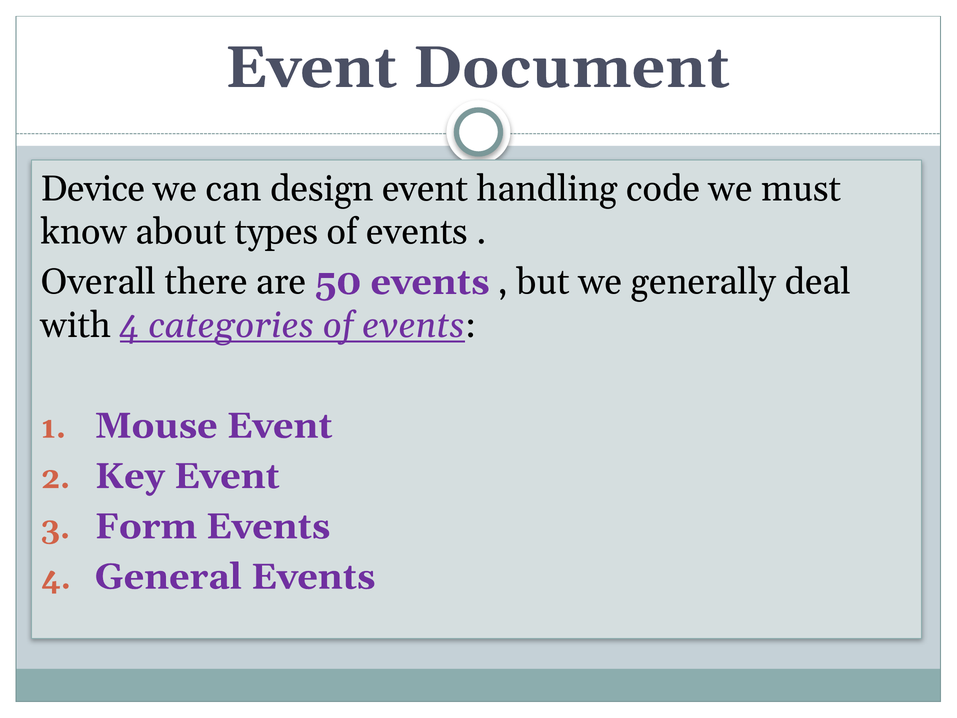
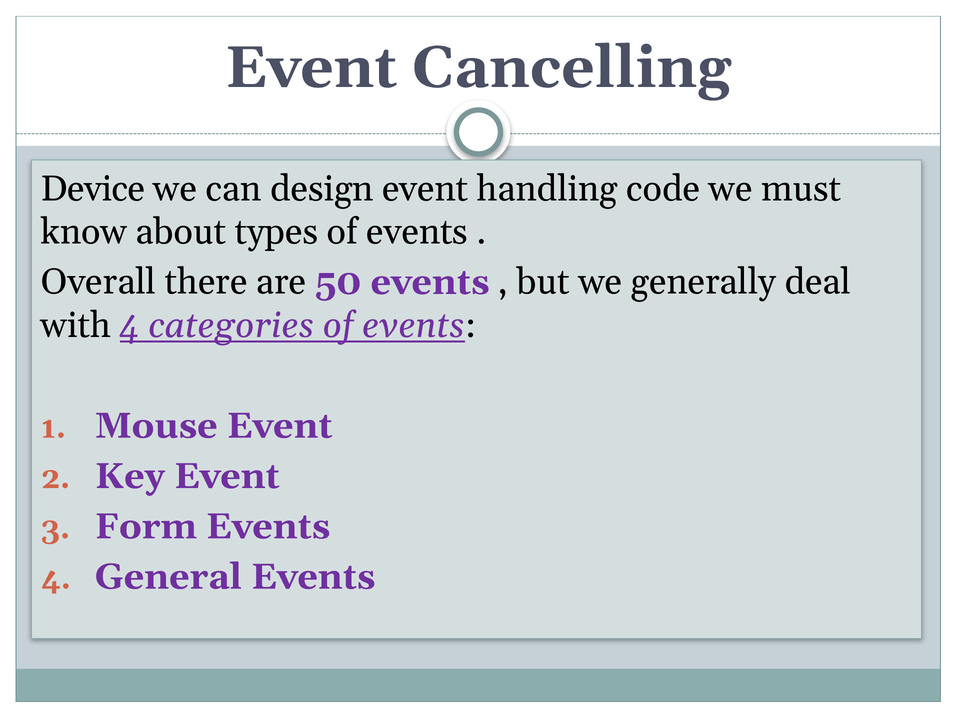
Document: Document -> Cancelling
